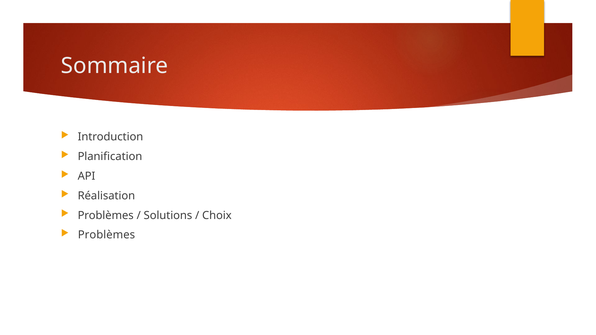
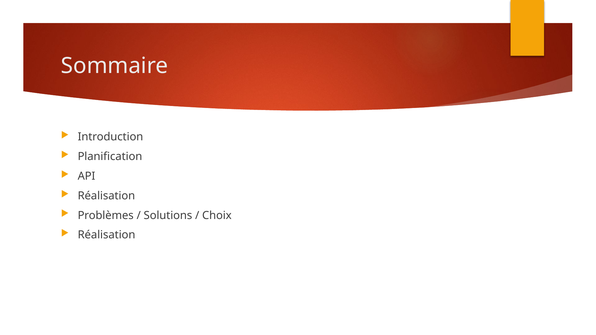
Problèmes at (106, 235): Problèmes -> Réalisation
